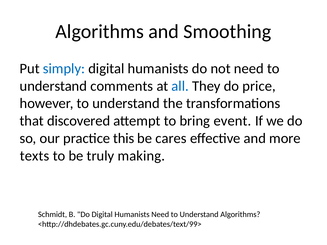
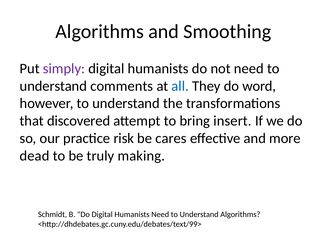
simply colour: blue -> purple
price: price -> word
event: event -> insert
this: this -> risk
texts: texts -> dead
